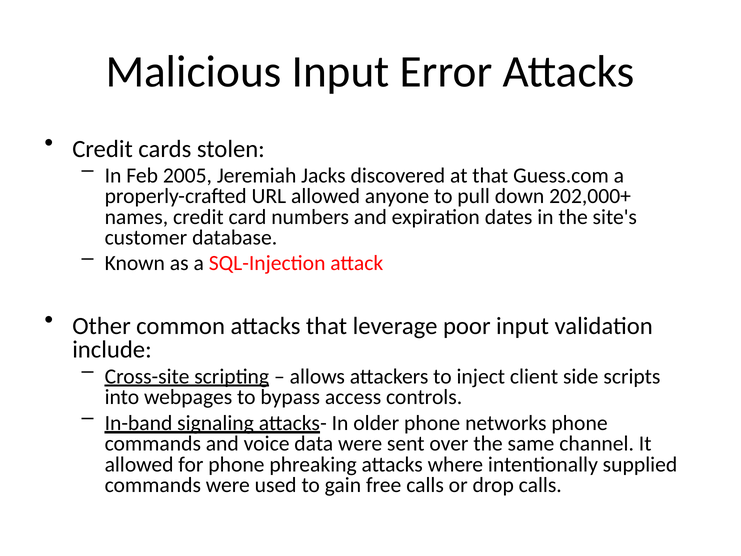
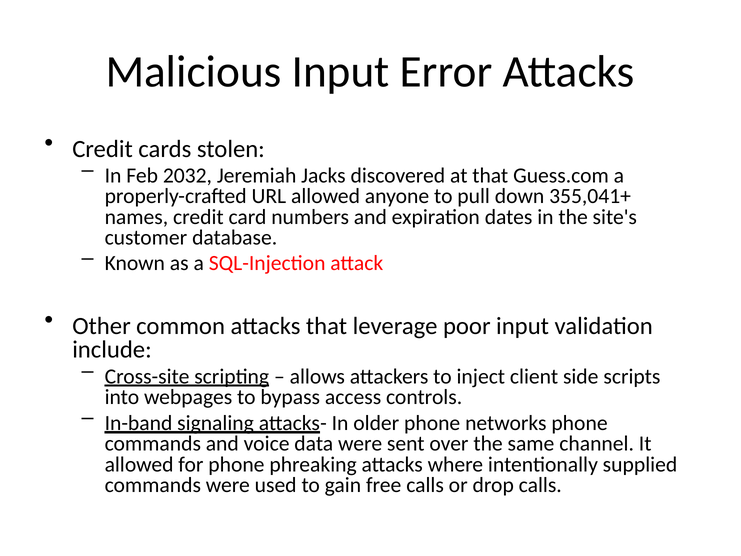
2005: 2005 -> 2032
202,000+: 202,000+ -> 355,041+
